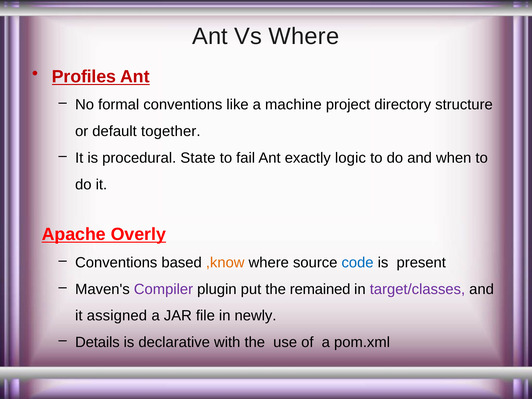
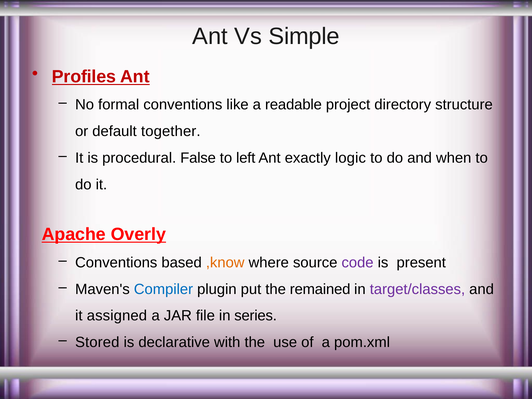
Vs Where: Where -> Simple
machine: machine -> readable
State: State -> False
fail: fail -> left
code colour: blue -> purple
Compiler colour: purple -> blue
newly: newly -> series
Details: Details -> Stored
